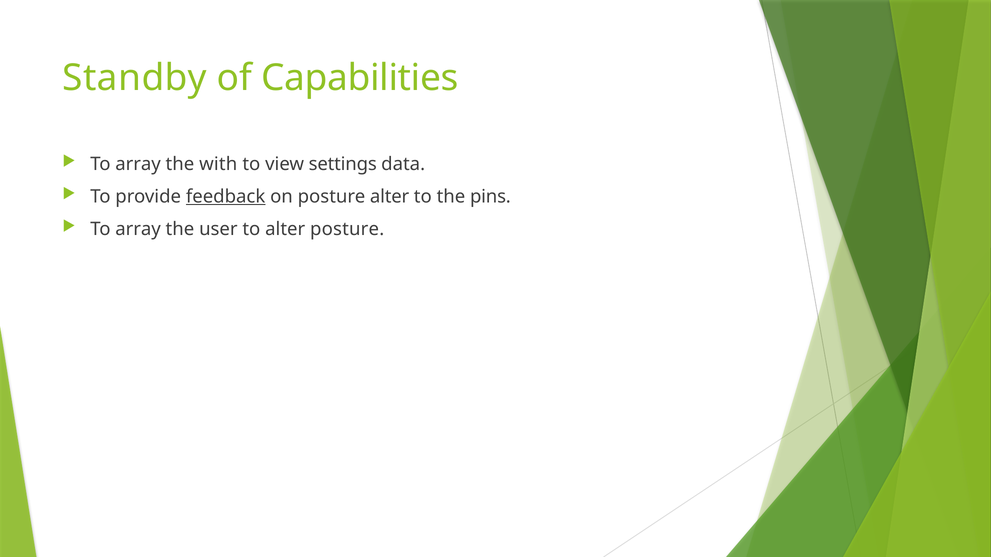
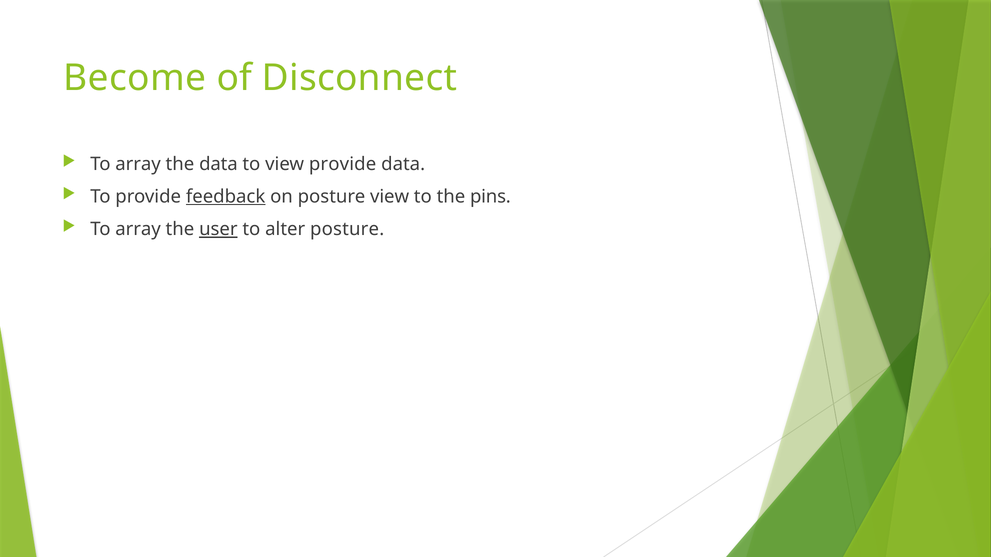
Standby: Standby -> Become
Capabilities: Capabilities -> Disconnect
the with: with -> data
view settings: settings -> provide
posture alter: alter -> view
user underline: none -> present
